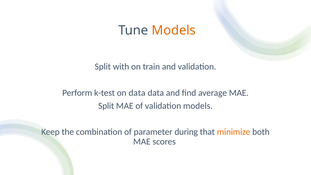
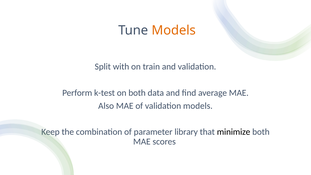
on data: data -> both
Split at (106, 106): Split -> Also
during: during -> library
minimize colour: orange -> black
